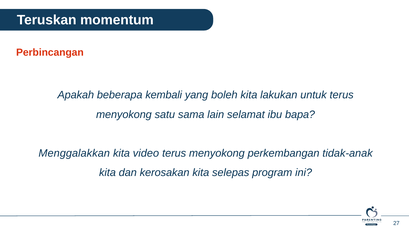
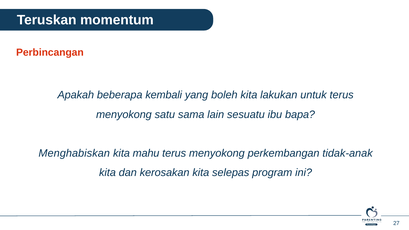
selamat: selamat -> sesuatu
Menggalakkan: Menggalakkan -> Menghabiskan
video: video -> mahu
